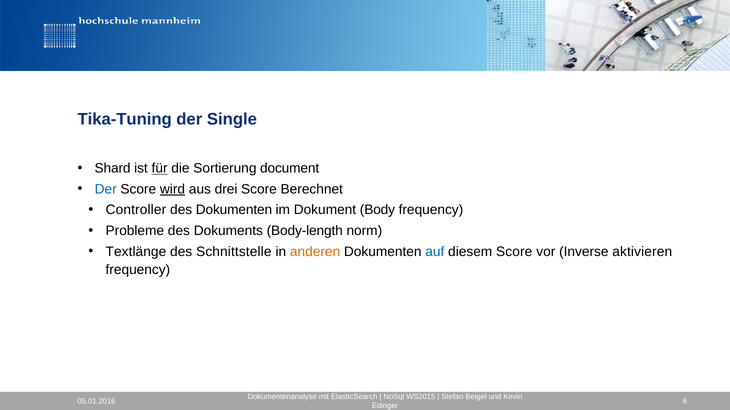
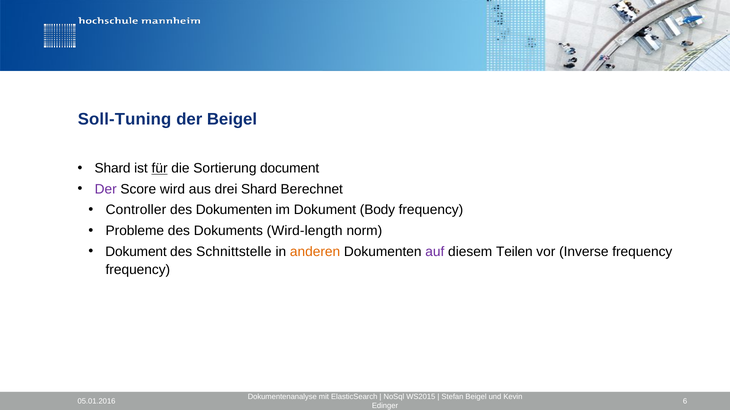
Tika-Tuning: Tika-Tuning -> Soll-Tuning
der Single: Single -> Beigel
Der at (106, 189) colour: blue -> purple
wird underline: present -> none
drei Score: Score -> Shard
Body-length: Body-length -> Wird-length
Textlänge at (136, 252): Textlänge -> Dokument
auf colour: blue -> purple
diesem Score: Score -> Teilen
Inverse aktivieren: aktivieren -> frequency
